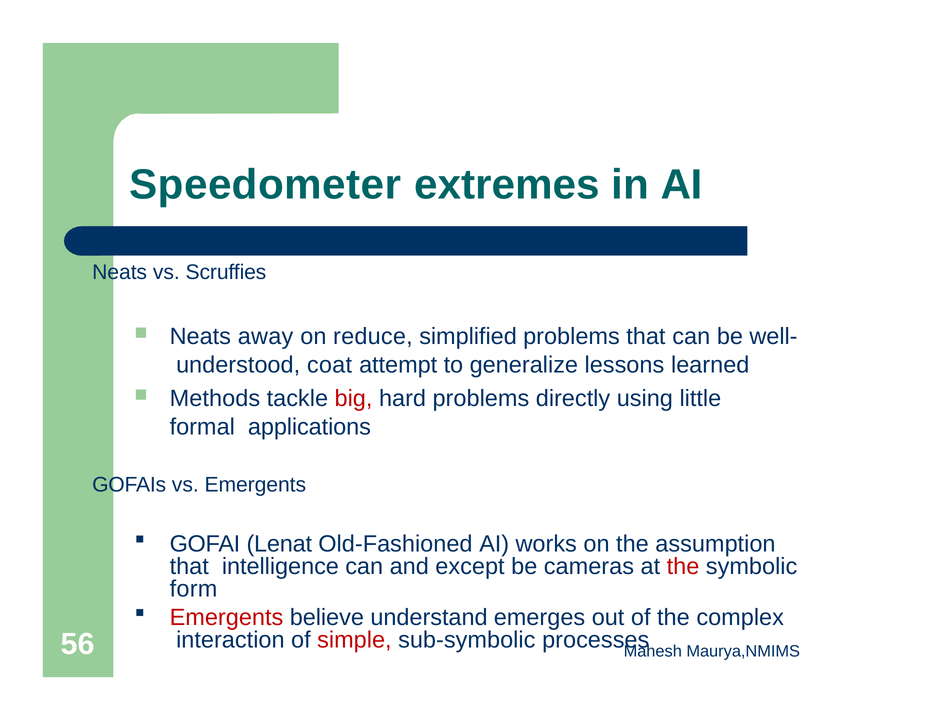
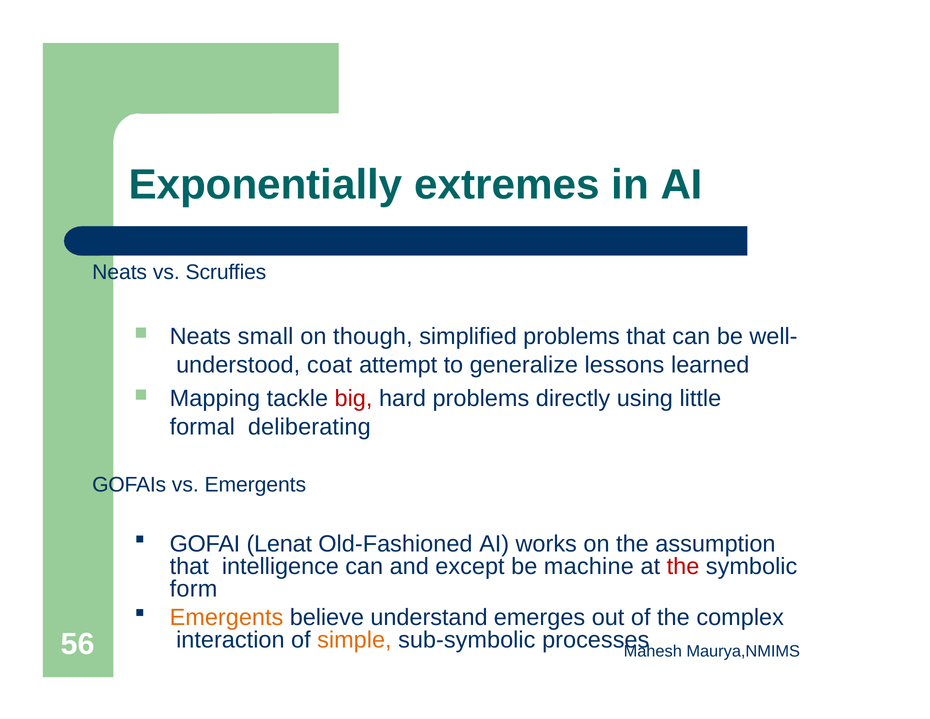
Speedometer: Speedometer -> Exponentially
away: away -> small
reduce: reduce -> though
Methods: Methods -> Mapping
applications: applications -> deliberating
cameras: cameras -> machine
Emergents at (226, 617) colour: red -> orange
simple colour: red -> orange
